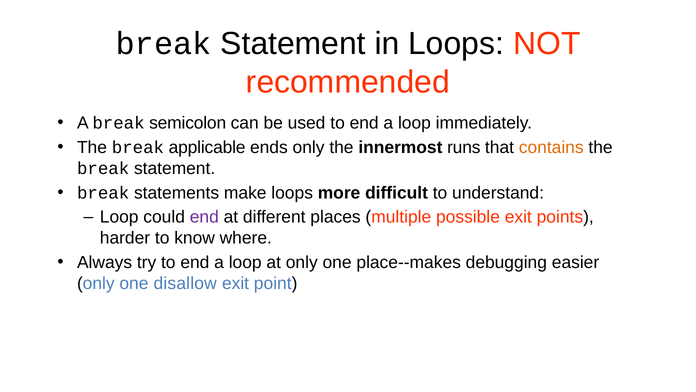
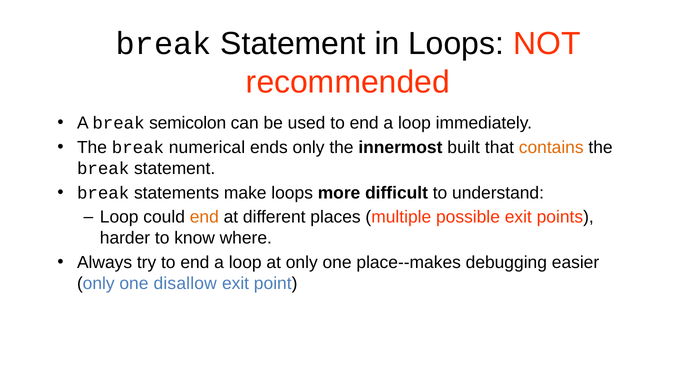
applicable: applicable -> numerical
runs: runs -> built
end at (204, 217) colour: purple -> orange
